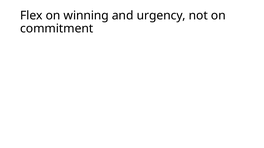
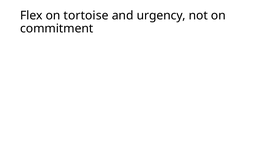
winning: winning -> tortoise
